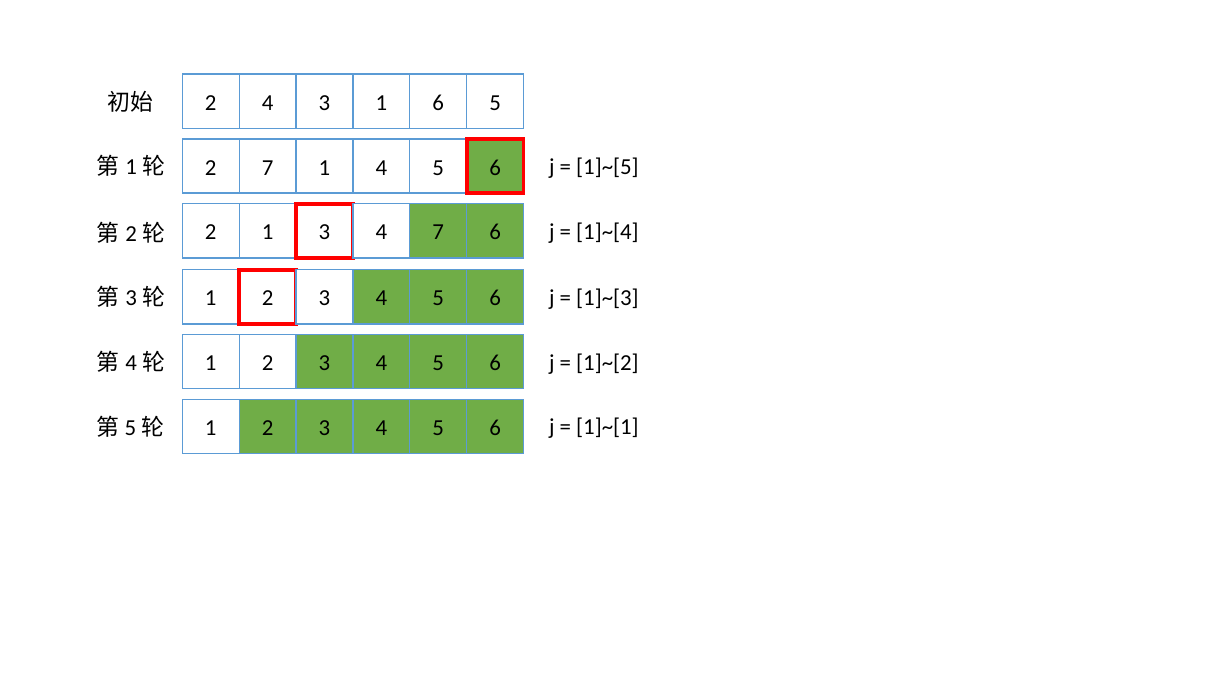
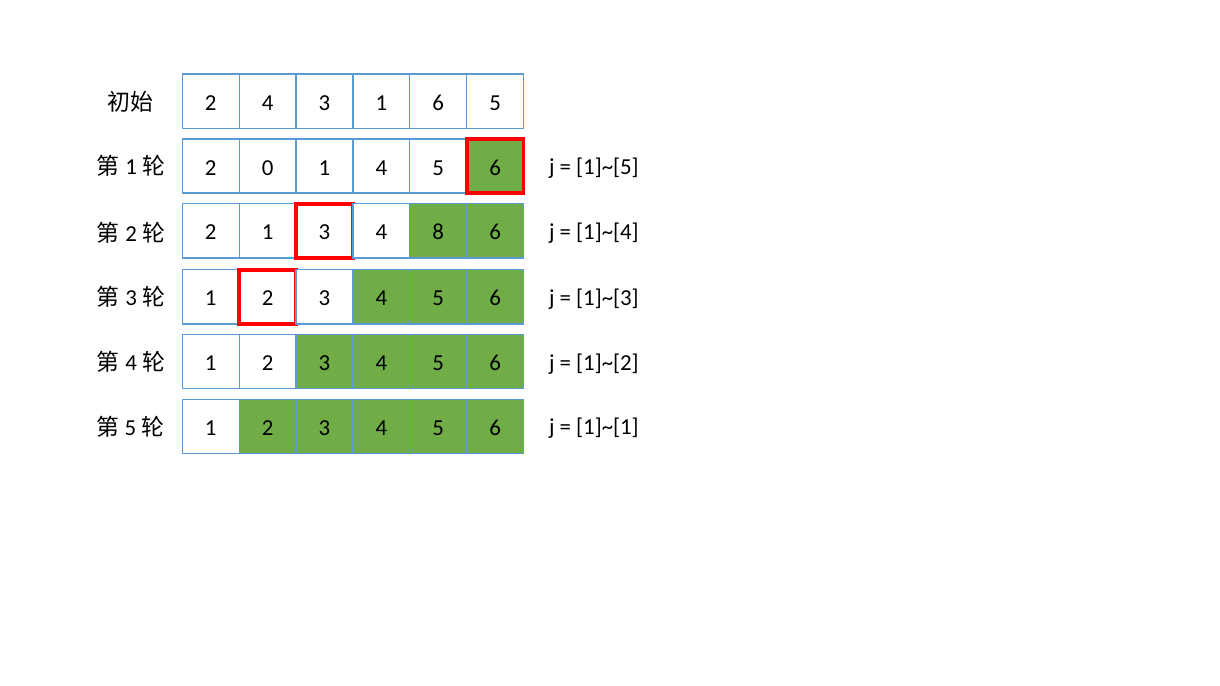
2 7: 7 -> 0
4 7: 7 -> 8
